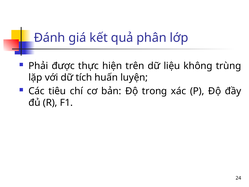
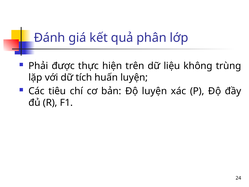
Độ trong: trong -> luyện
